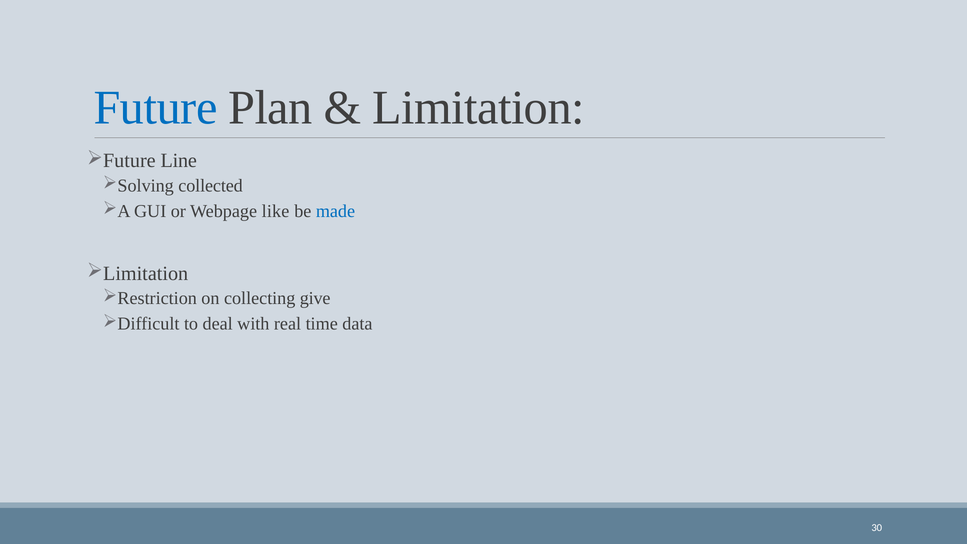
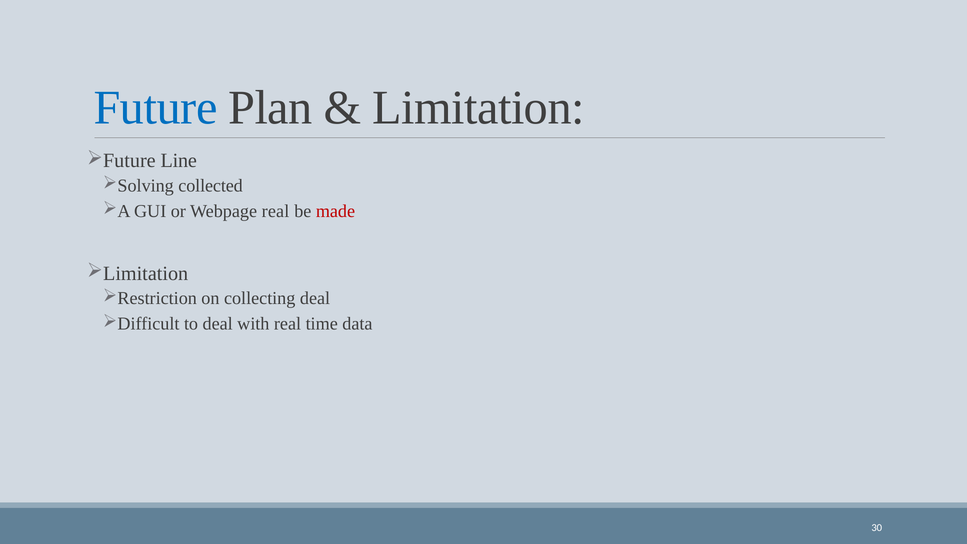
Webpage like: like -> real
made colour: blue -> red
collecting give: give -> deal
